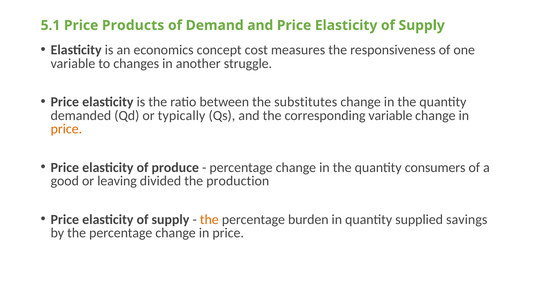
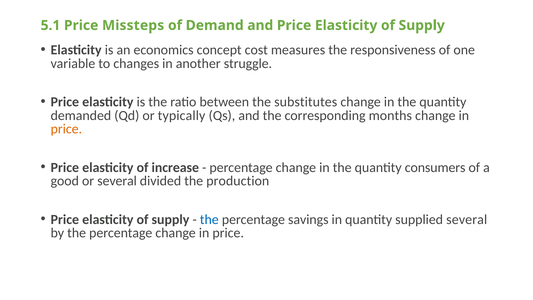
Products: Products -> Missteps
corresponding variable: variable -> months
produce: produce -> increase
or leaving: leaving -> several
the at (209, 219) colour: orange -> blue
burden: burden -> savings
supplied savings: savings -> several
